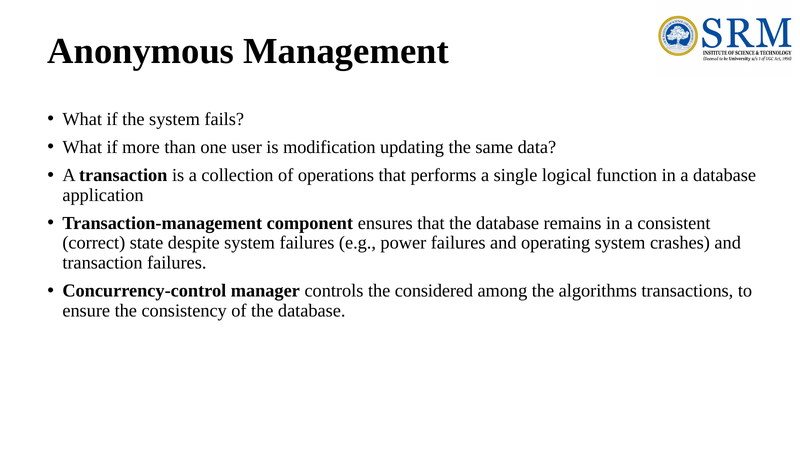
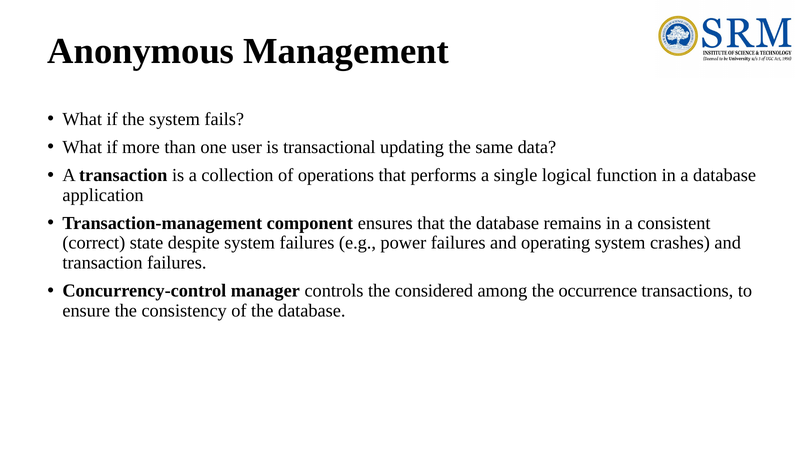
modification: modification -> transactional
algorithms: algorithms -> occurrence
